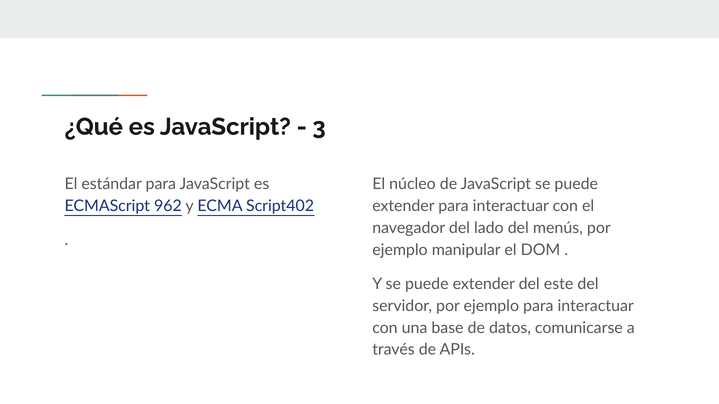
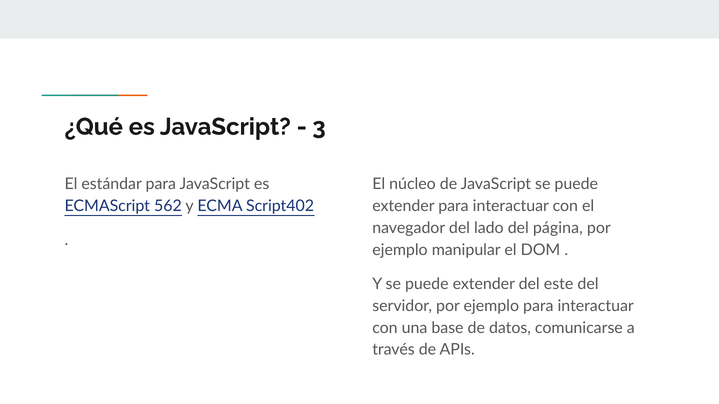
962: 962 -> 562
menús: menús -> página
